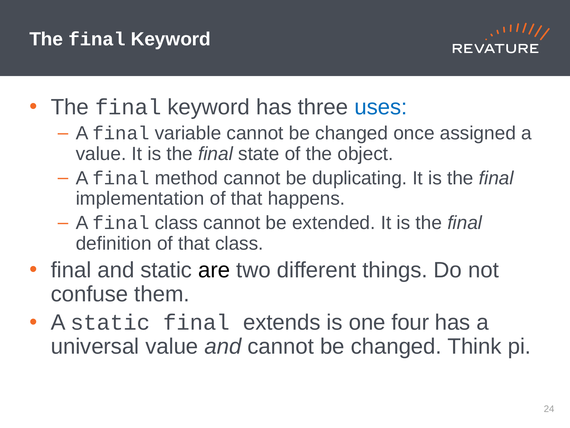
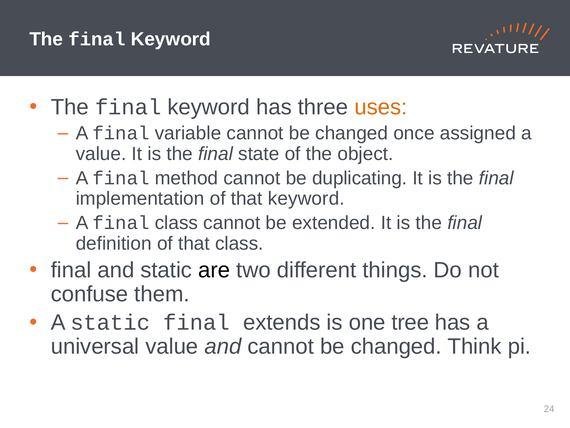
uses colour: blue -> orange
that happens: happens -> keyword
four: four -> tree
